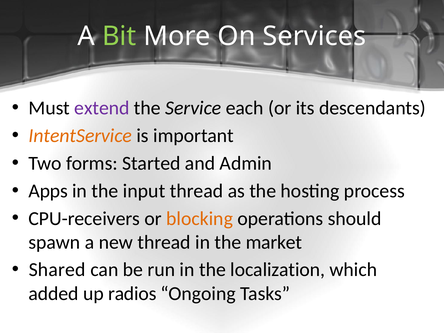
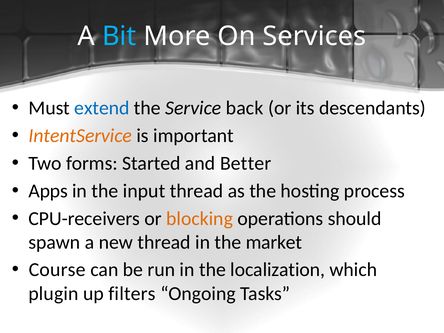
Bit colour: light green -> light blue
extend colour: purple -> blue
each: each -> back
Admin: Admin -> Better
Shared: Shared -> Course
added: added -> plugin
radios: radios -> filters
